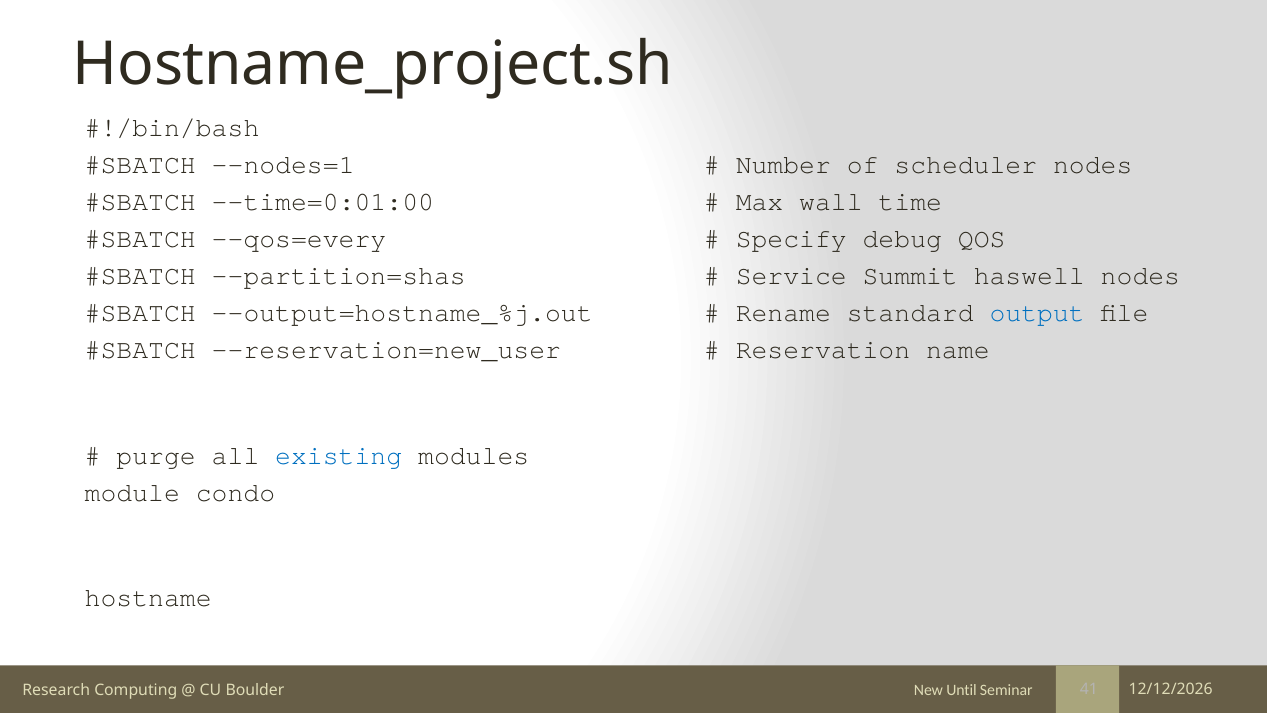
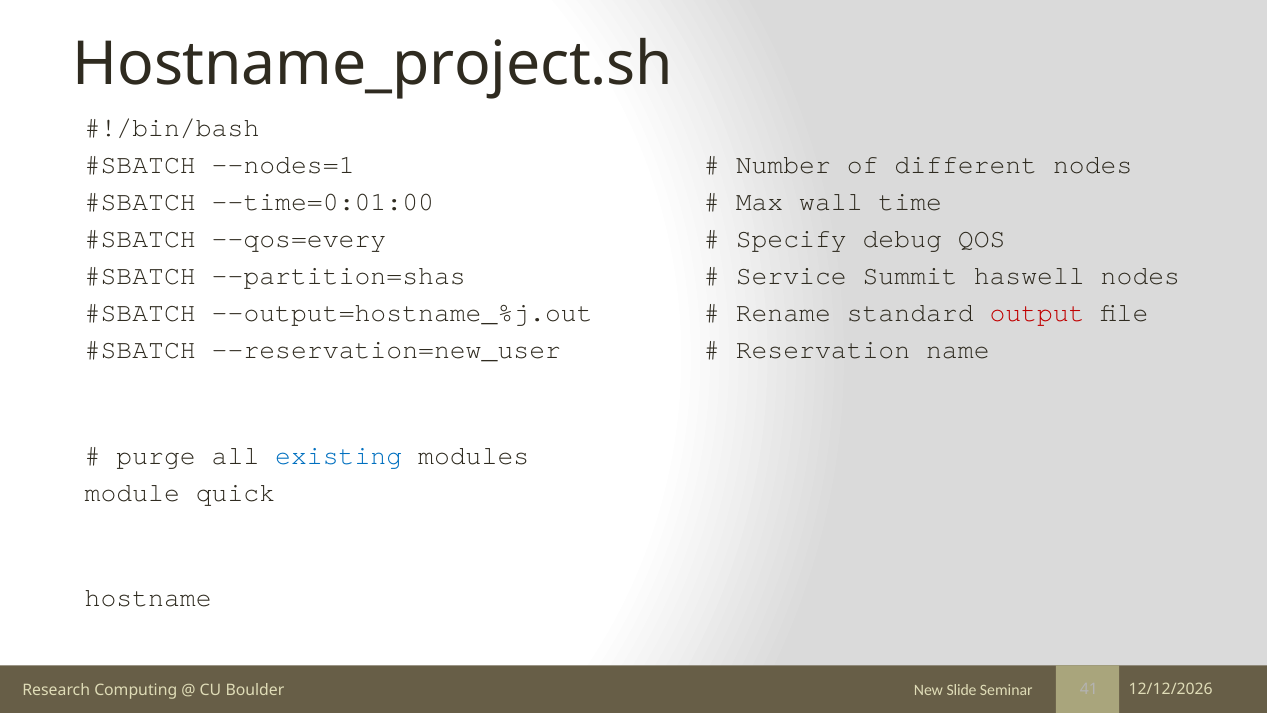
scheduler: scheduler -> different
output colour: blue -> red
condo: condo -> quick
Until: Until -> Slide
